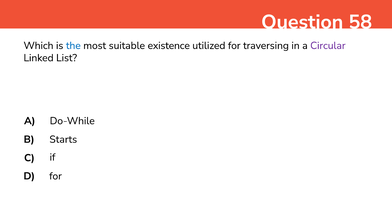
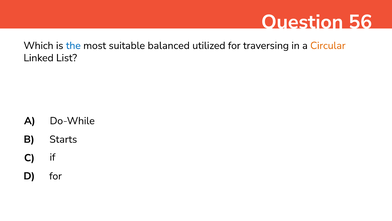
58: 58 -> 56
existence: existence -> balanced
Circular colour: purple -> orange
